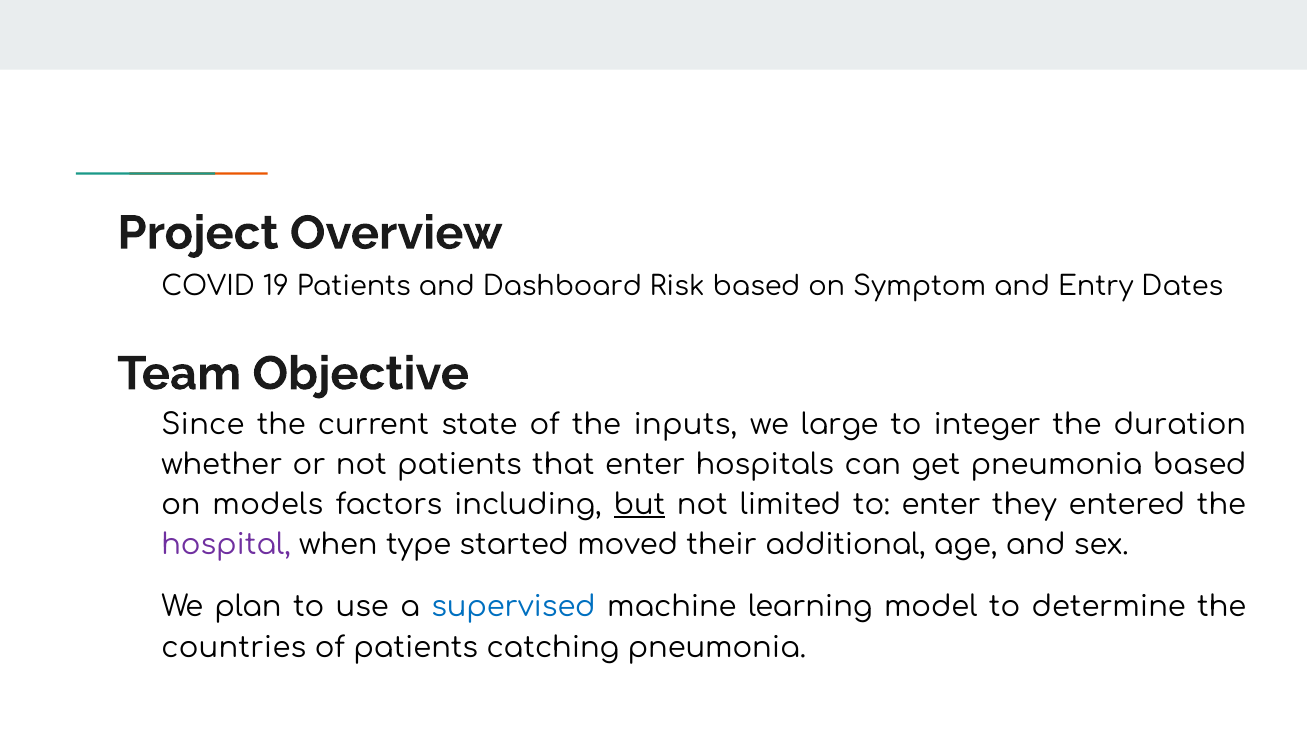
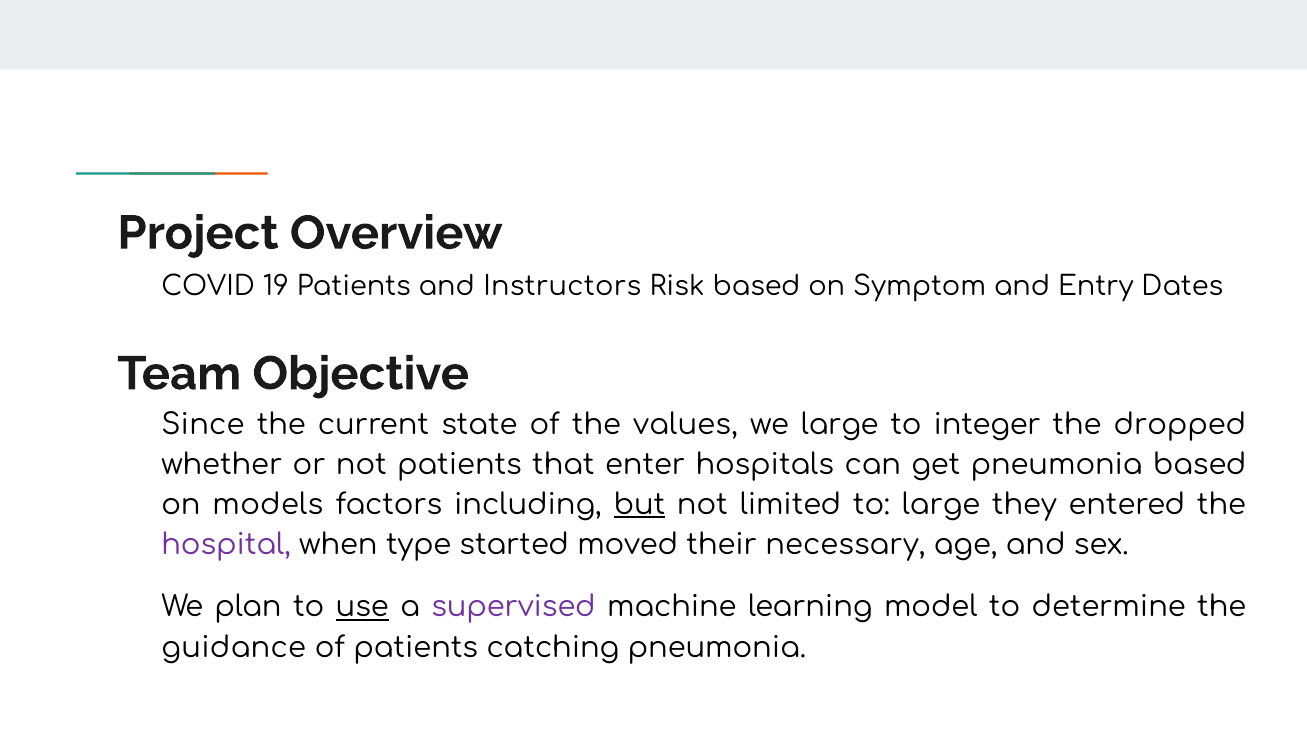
Dashboard: Dashboard -> Instructors
inputs: inputs -> values
duration: duration -> dropped
to enter: enter -> large
additional: additional -> necessary
use underline: none -> present
supervised colour: blue -> purple
countries: countries -> guidance
